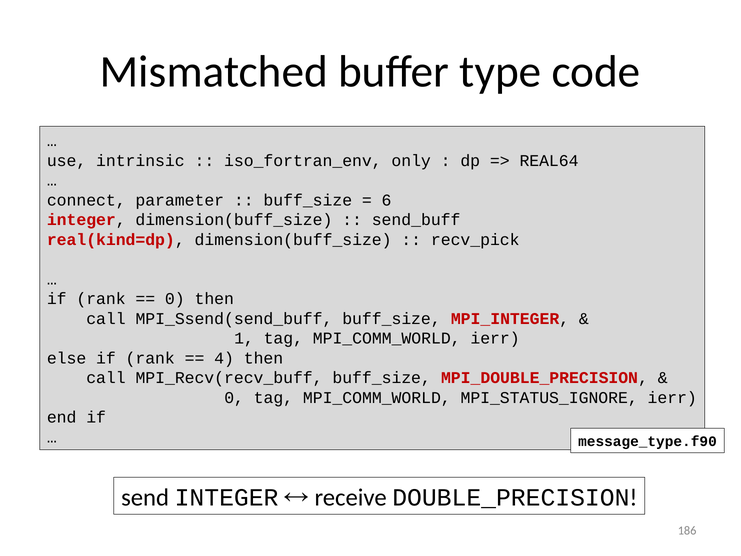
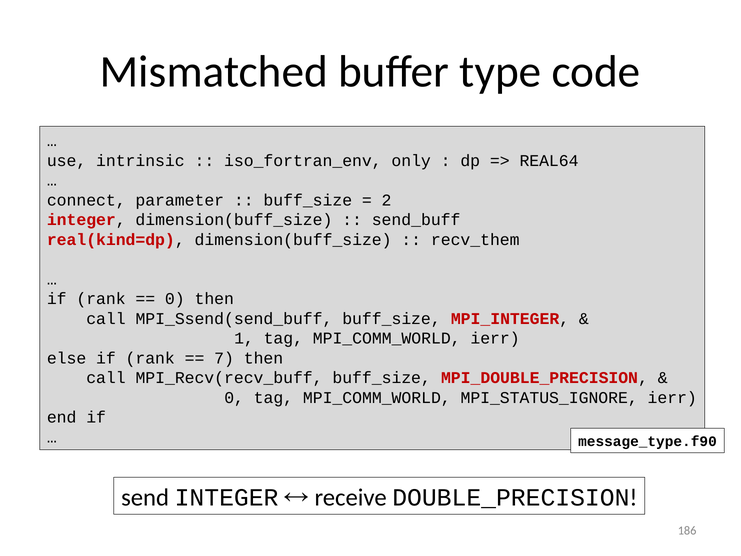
6: 6 -> 2
recv_pick: recv_pick -> recv_them
4: 4 -> 7
